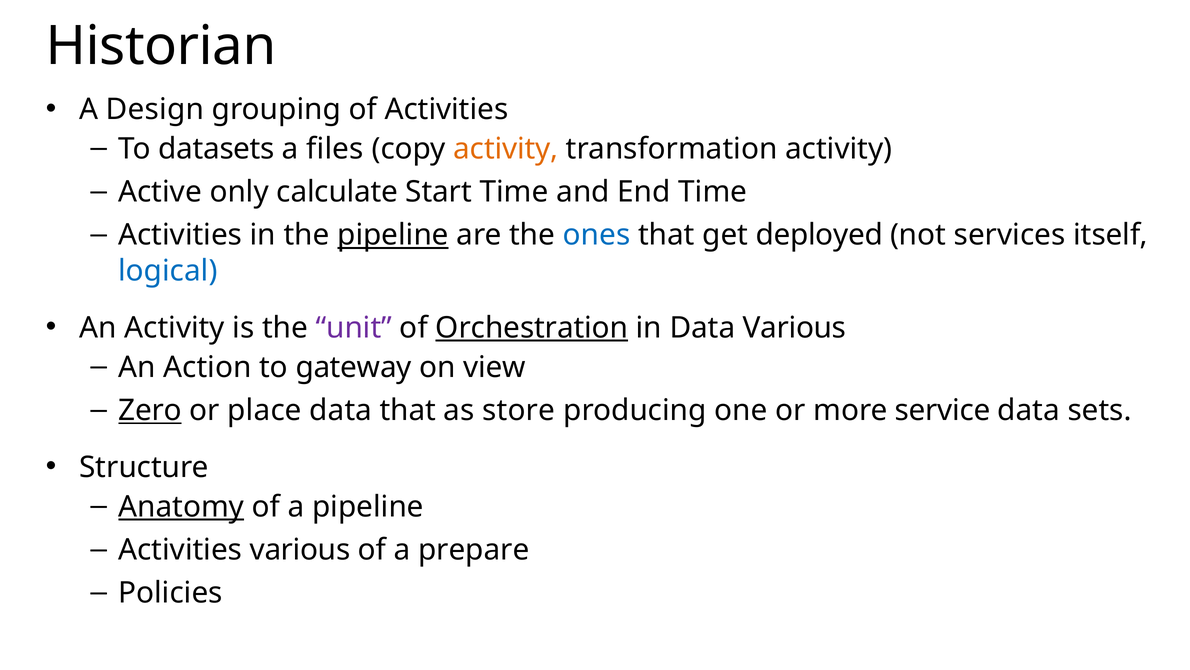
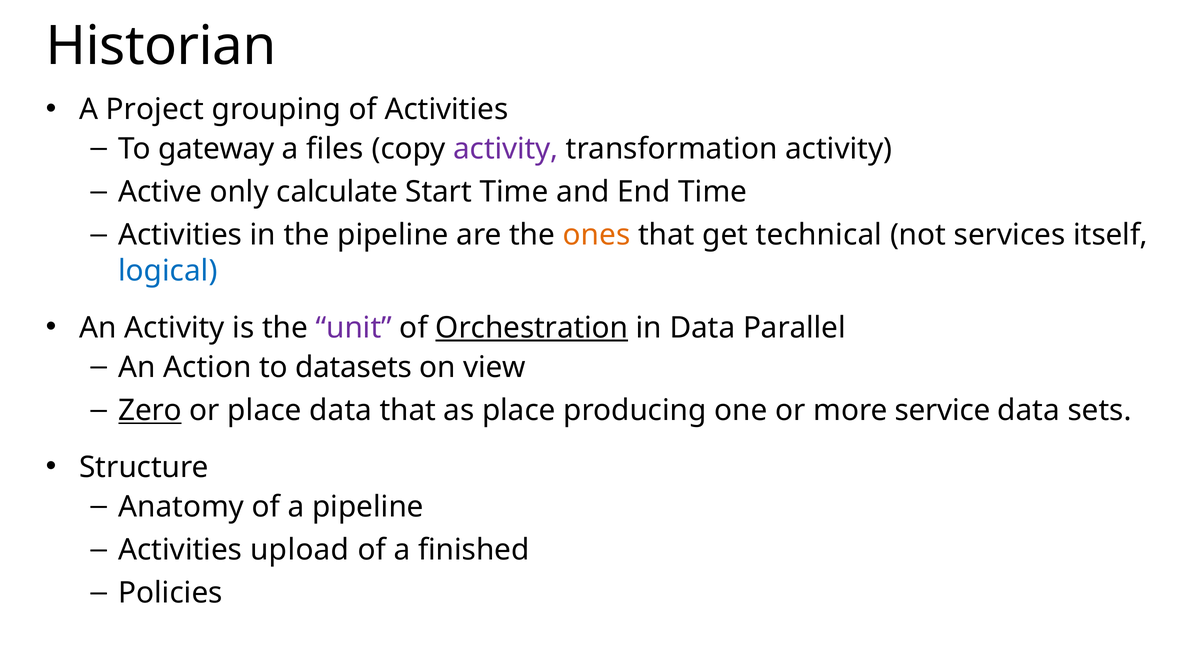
Design: Design -> Project
datasets: datasets -> gateway
activity at (506, 149) colour: orange -> purple
pipeline at (393, 235) underline: present -> none
ones colour: blue -> orange
deployed: deployed -> technical
Data Various: Various -> Parallel
gateway: gateway -> datasets
as store: store -> place
Anatomy underline: present -> none
Activities various: various -> upload
prepare: prepare -> finished
